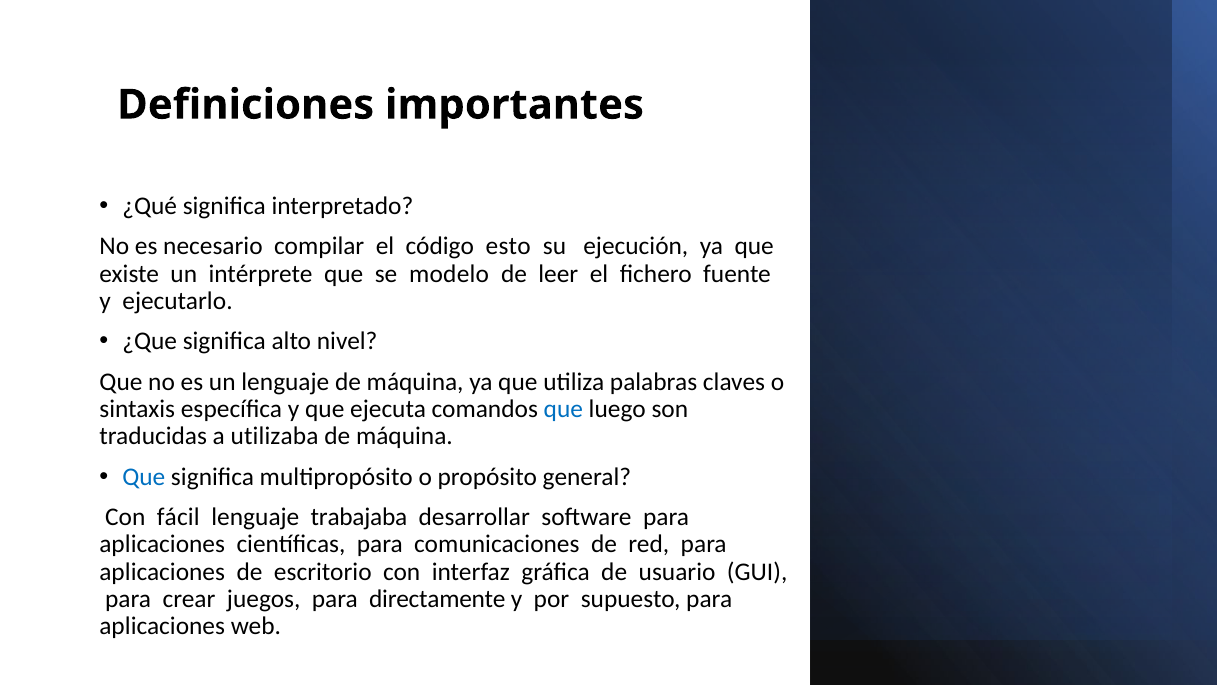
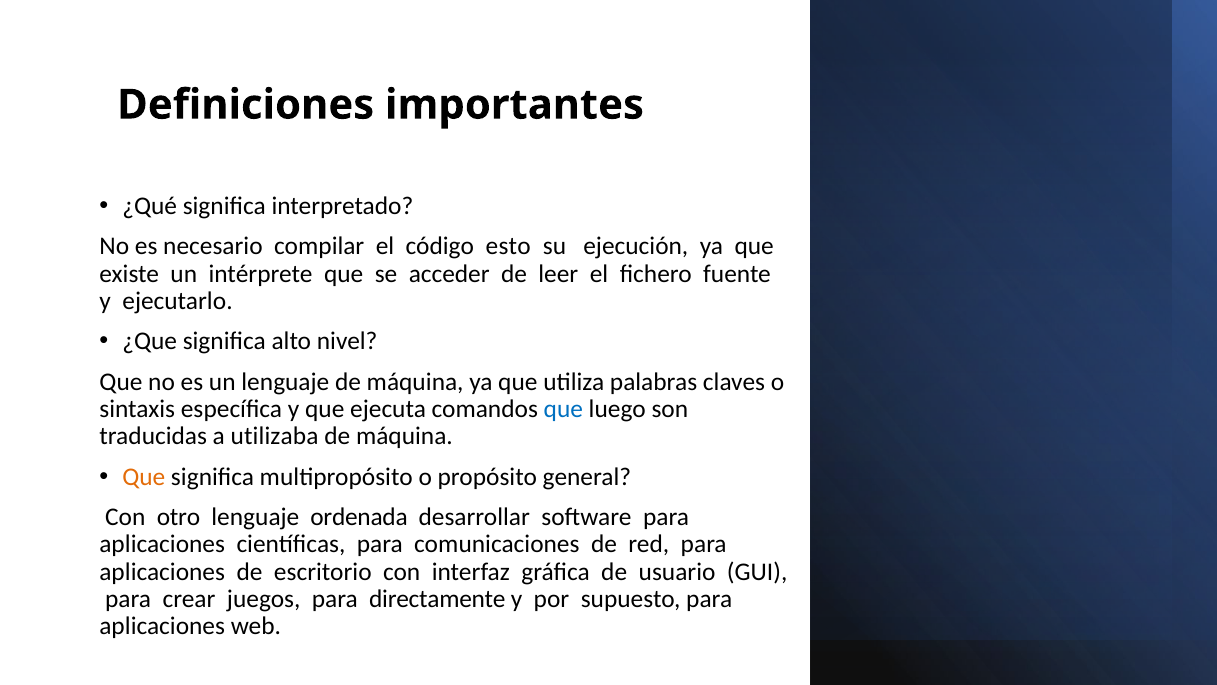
modelo: modelo -> acceder
Que at (144, 476) colour: blue -> orange
fácil: fácil -> otro
trabajaba: trabajaba -> ordenada
